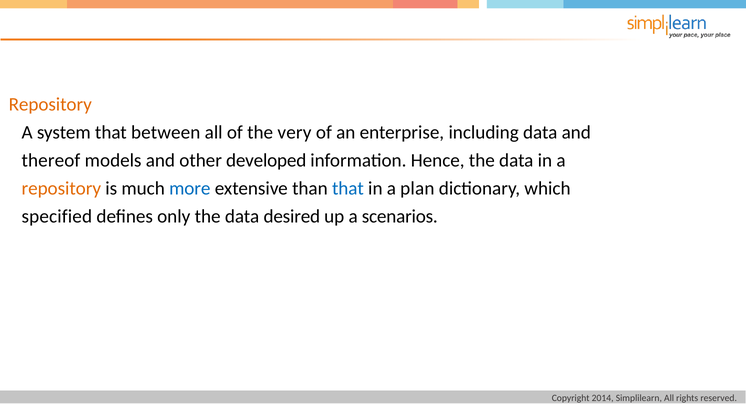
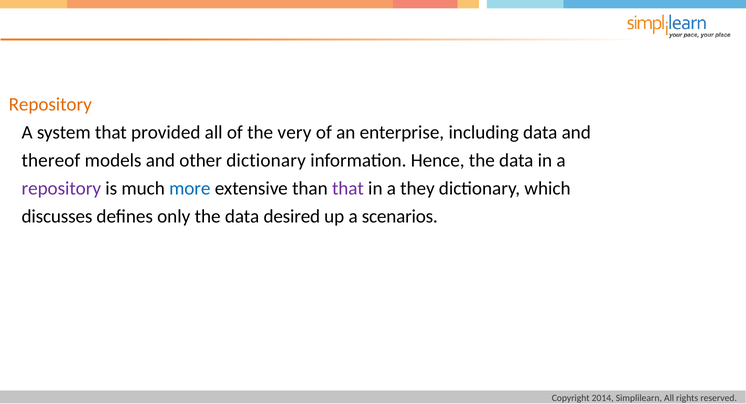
between: between -> provided
other developed: developed -> dictionary
repository at (61, 189) colour: orange -> purple
that at (348, 189) colour: blue -> purple
plan: plan -> they
specified: specified -> discusses
